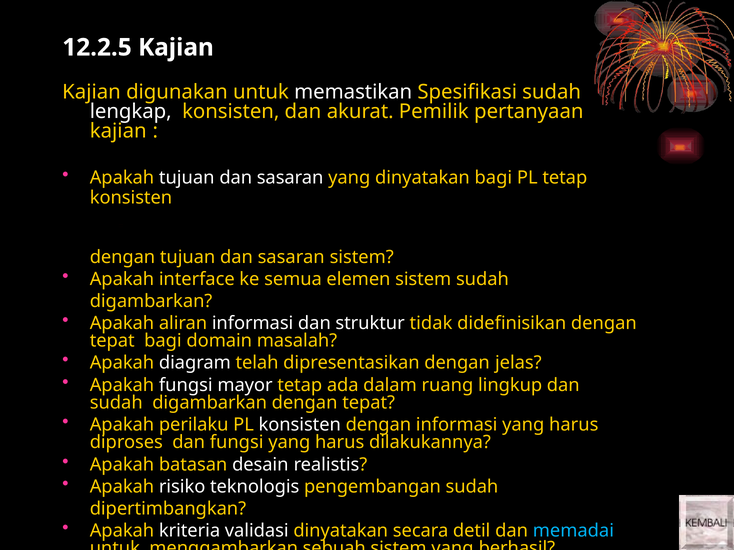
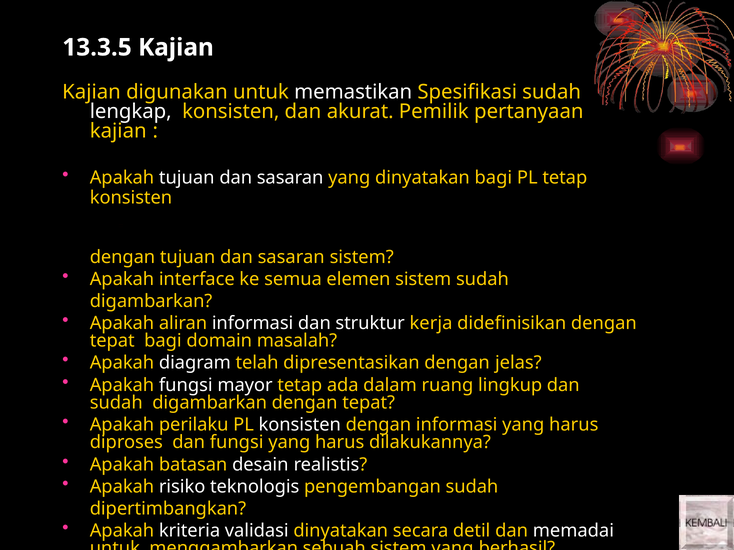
12.2.5: 12.2.5 -> 13.3.5
tidak: tidak -> kerja
memadai colour: light blue -> white
